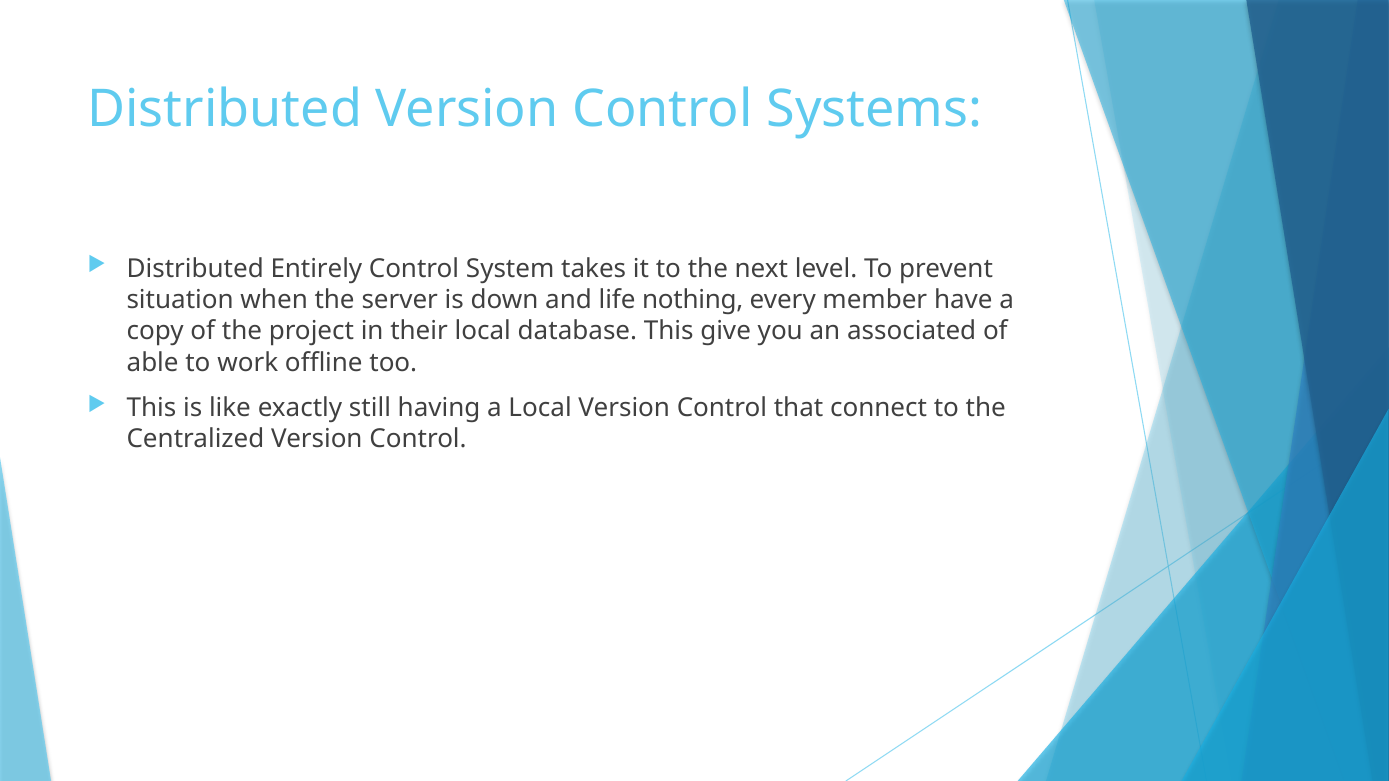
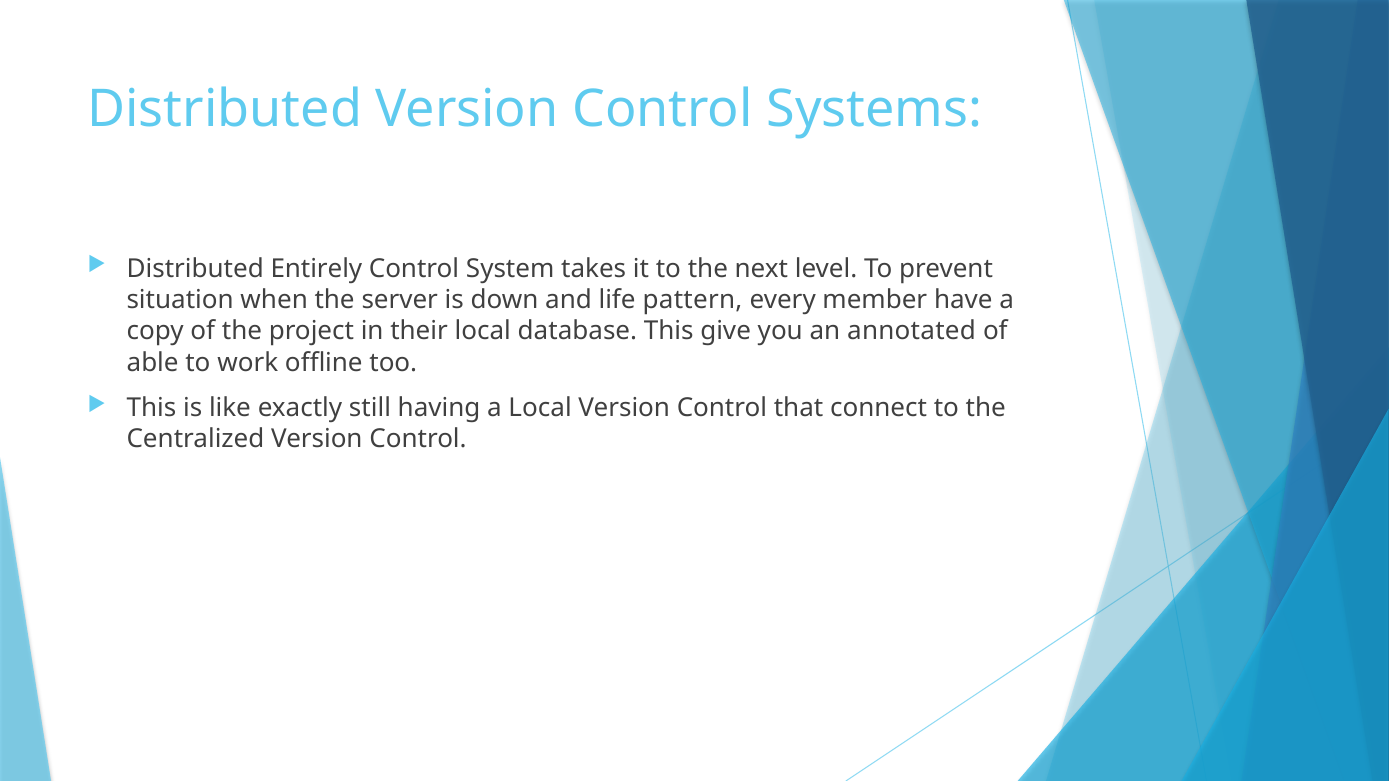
nothing: nothing -> pattern
associated: associated -> annotated
